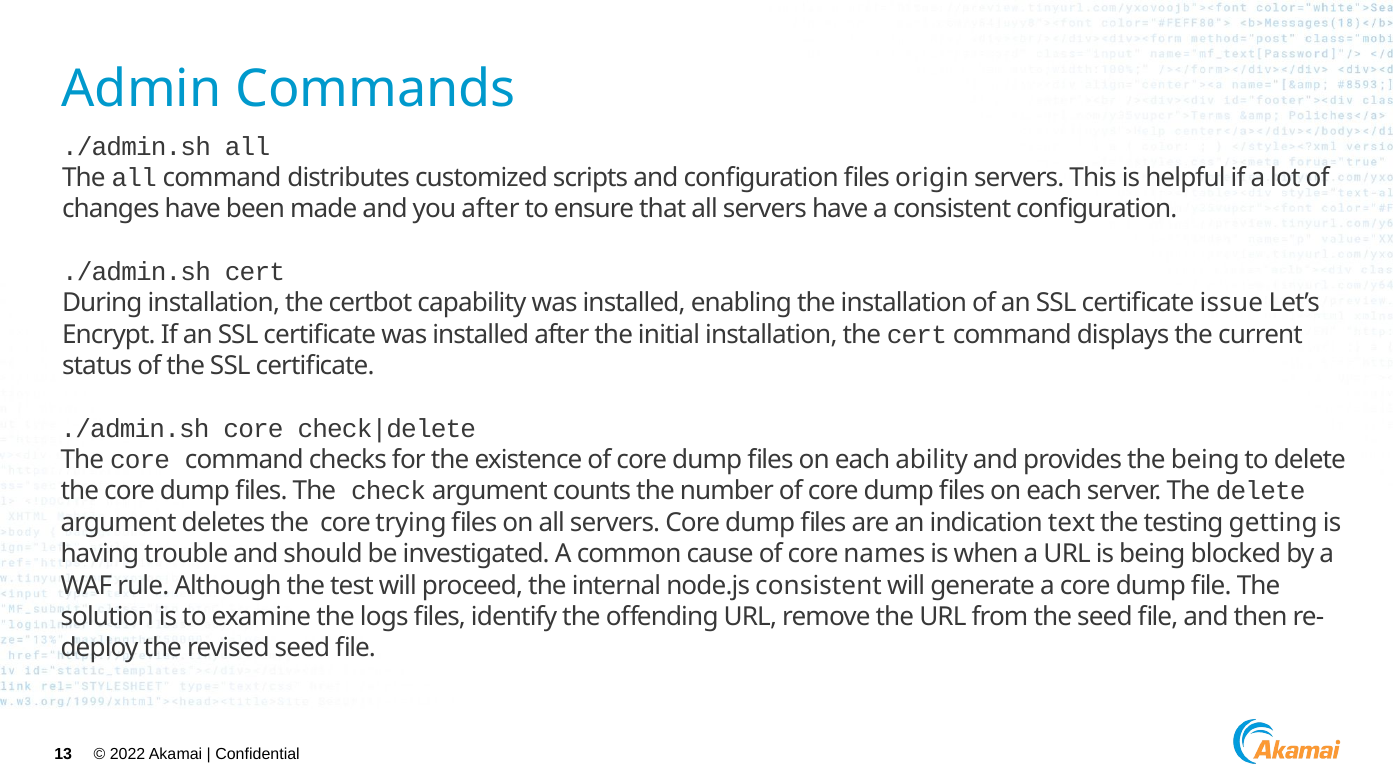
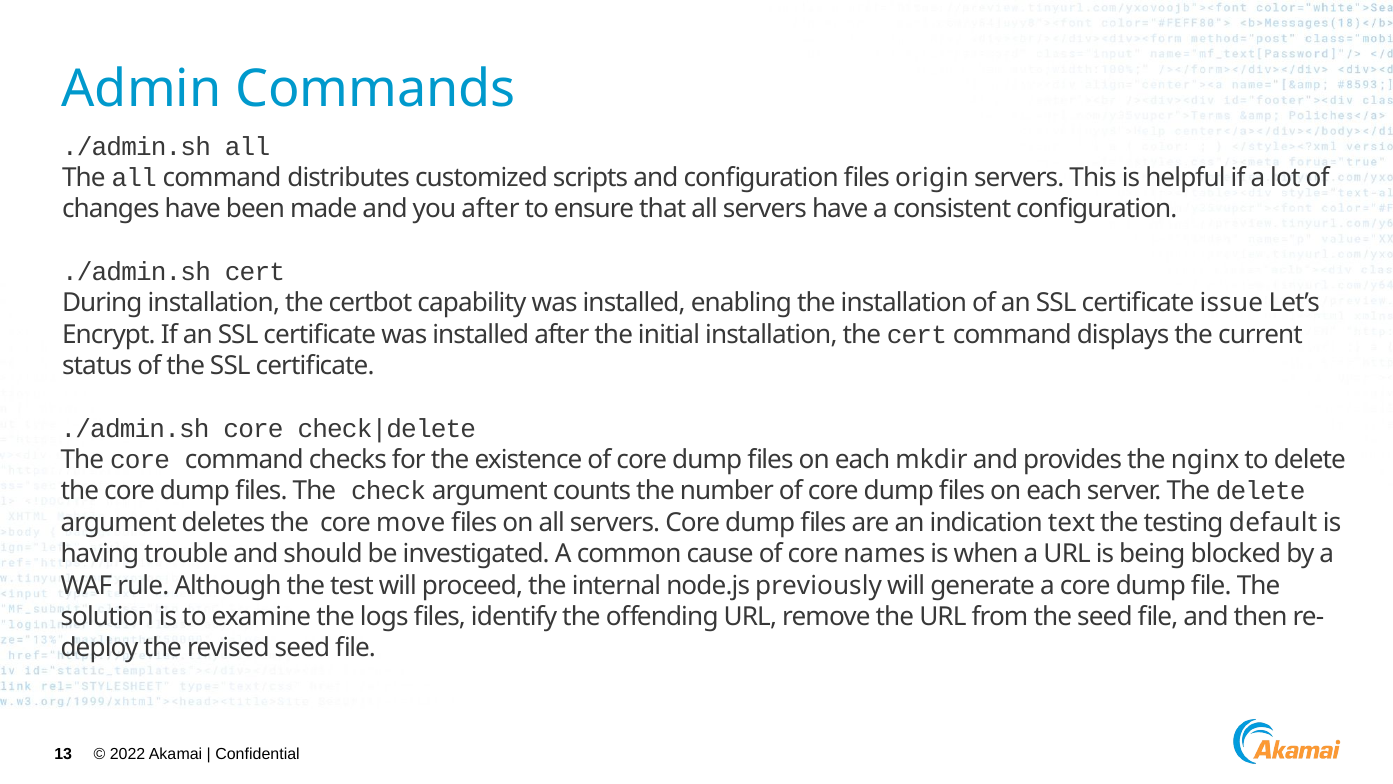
ability: ability -> mkdir
the being: being -> nginx
trying: trying -> move
getting: getting -> default
node.js consistent: consistent -> previously
